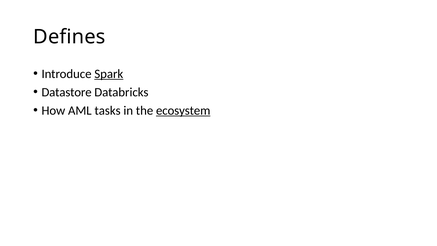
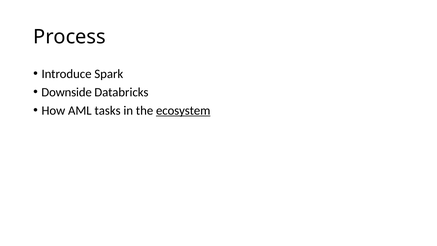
Defines: Defines -> Process
Spark underline: present -> none
Datastore: Datastore -> Downside
